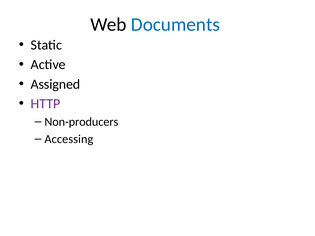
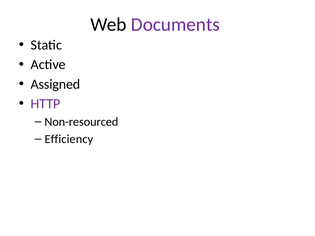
Documents colour: blue -> purple
Non-producers: Non-producers -> Non-resourced
Accessing: Accessing -> Efficiency
